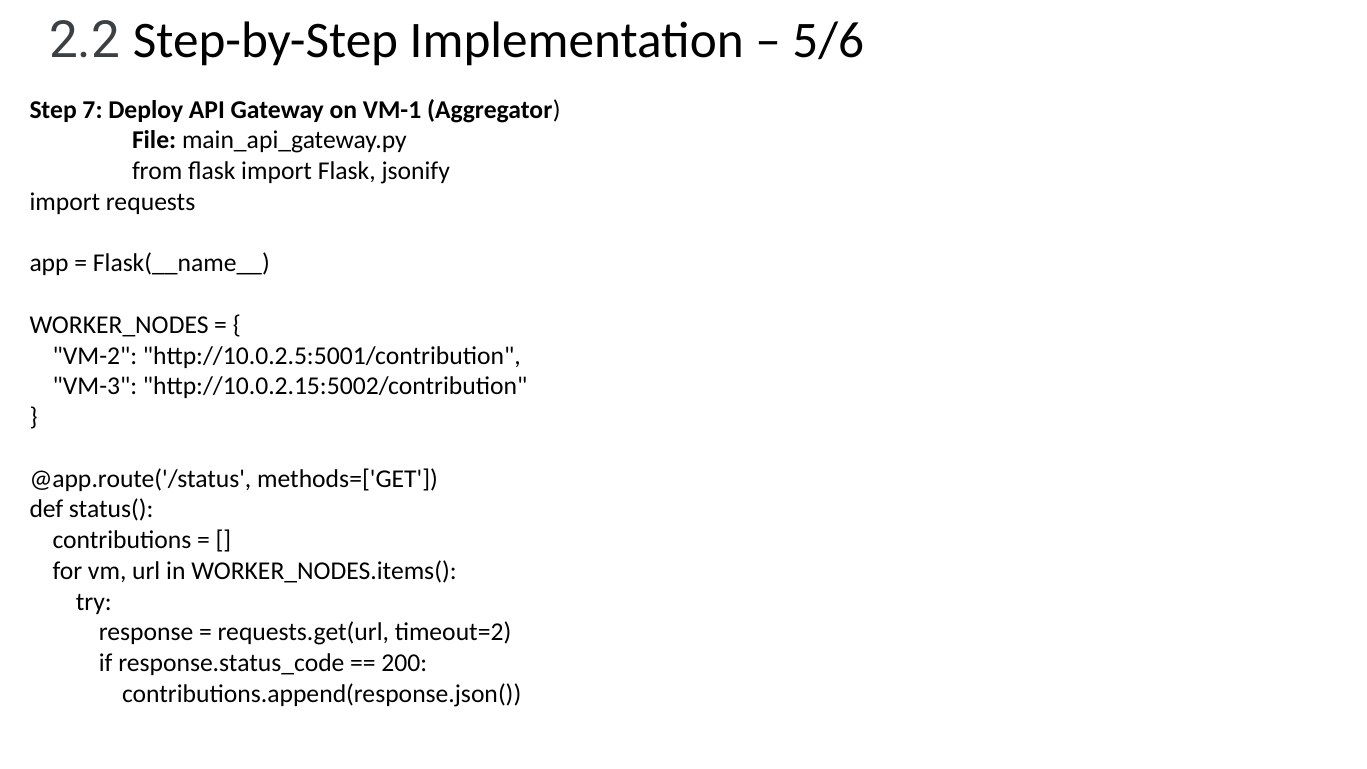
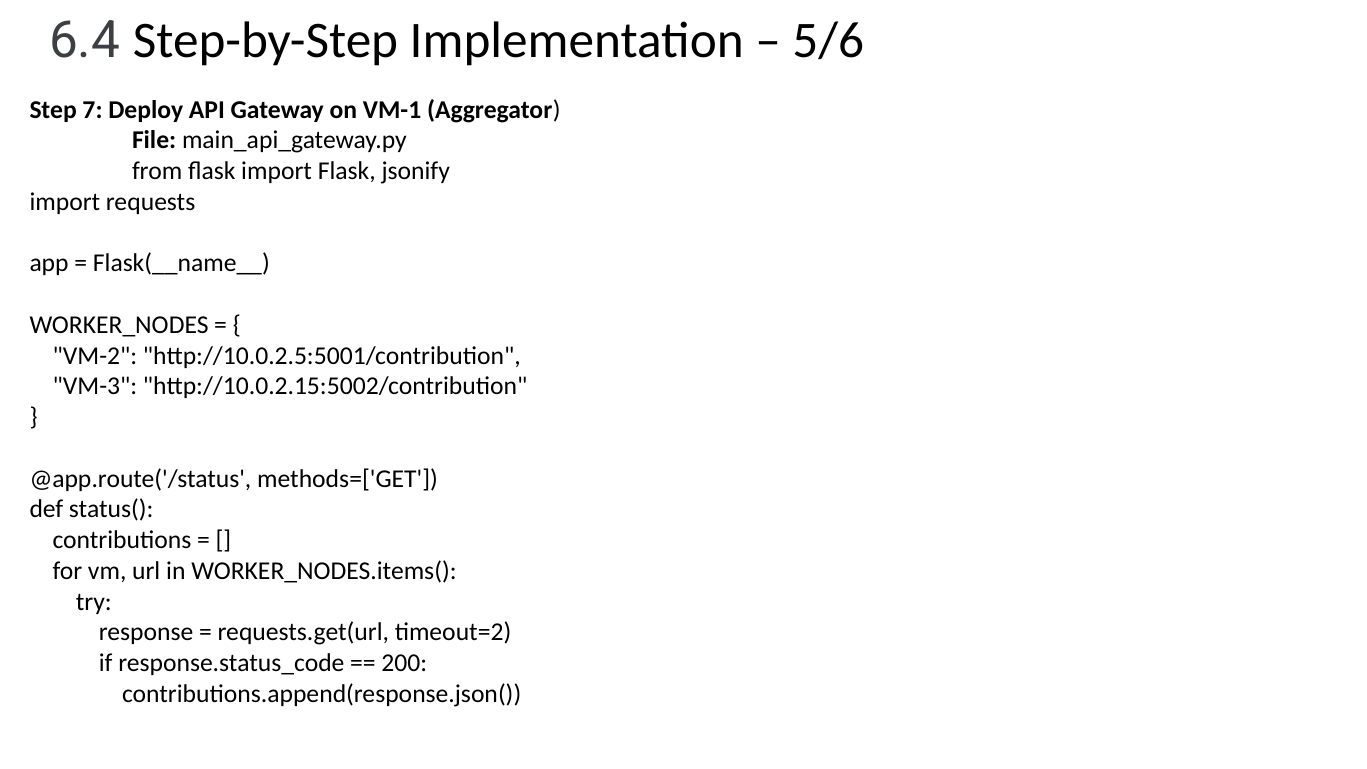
2.2: 2.2 -> 6.4
